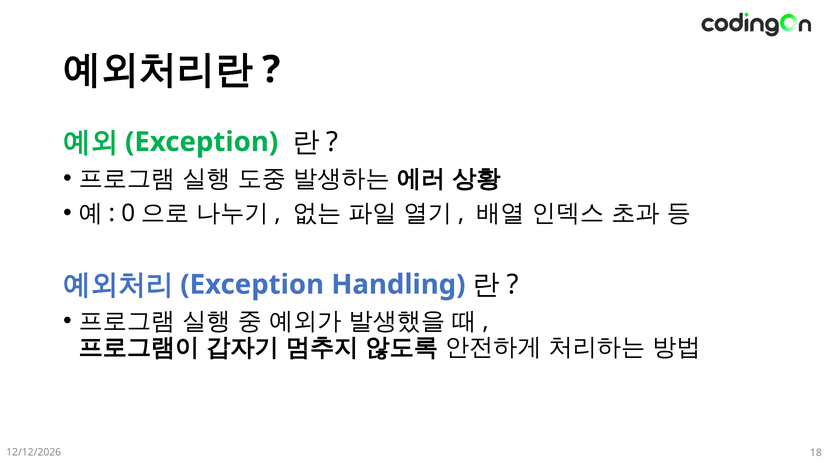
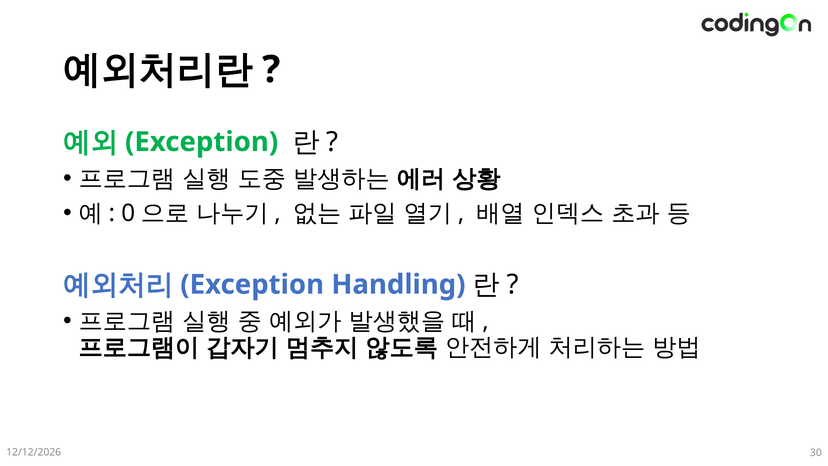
18: 18 -> 30
